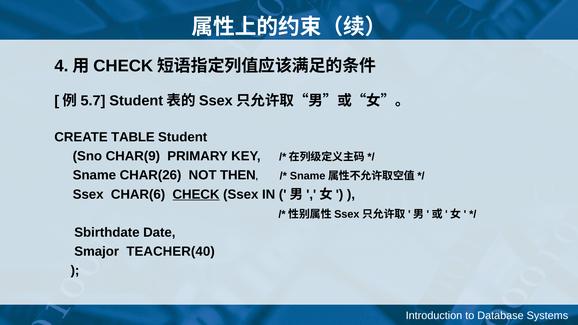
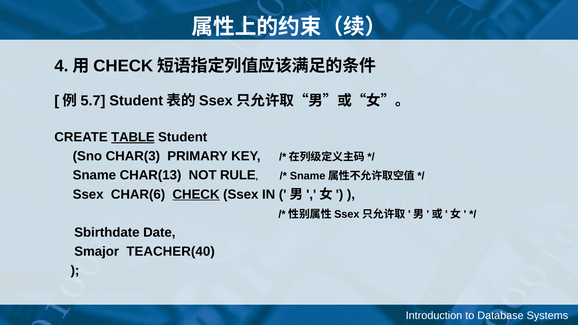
TABLE underline: none -> present
CHAR(9: CHAR(9 -> CHAR(3
CHAR(26: CHAR(26 -> CHAR(13
THEN: THEN -> RULE
